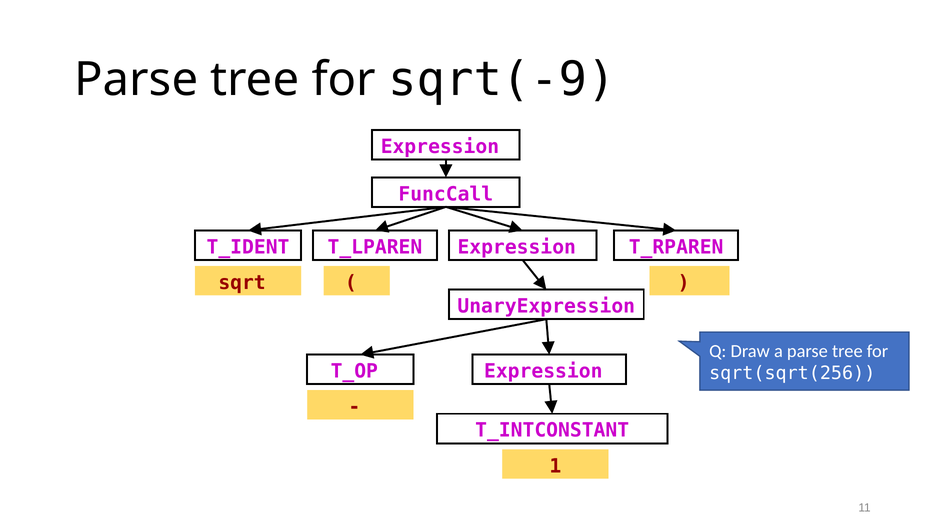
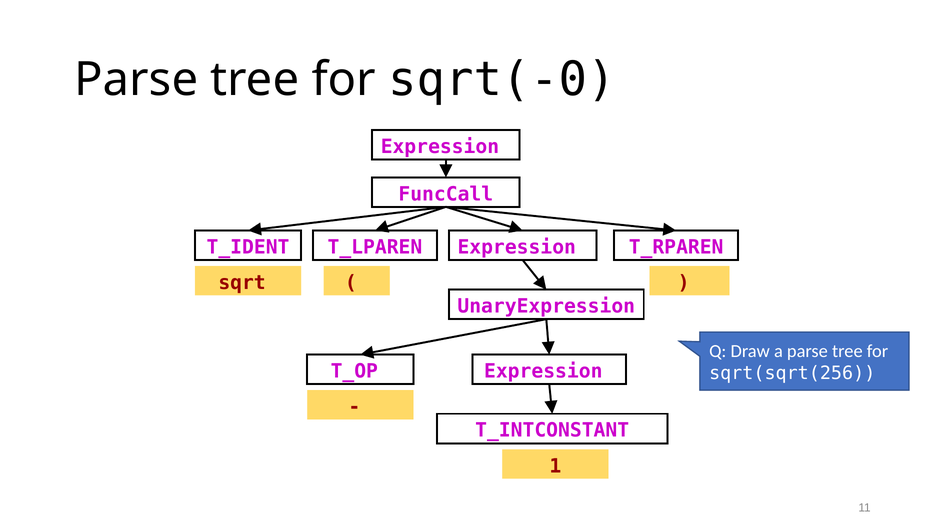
sqrt(-9: sqrt(-9 -> sqrt(-0
